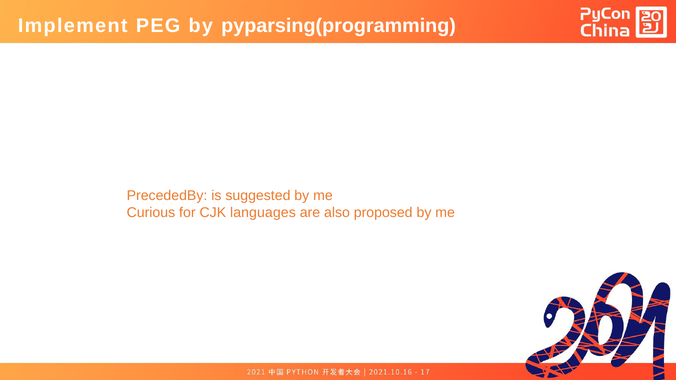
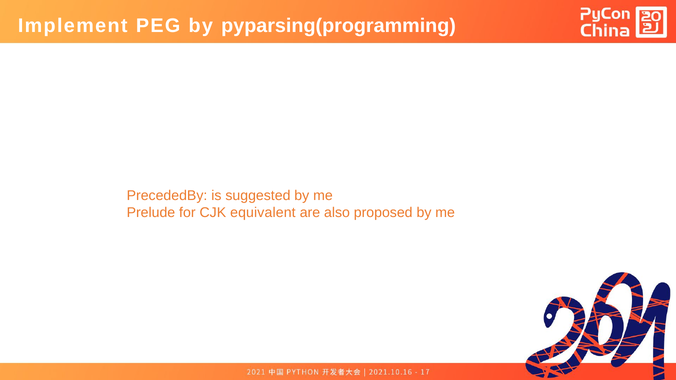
Curious: Curious -> Prelude
languages: languages -> equivalent
